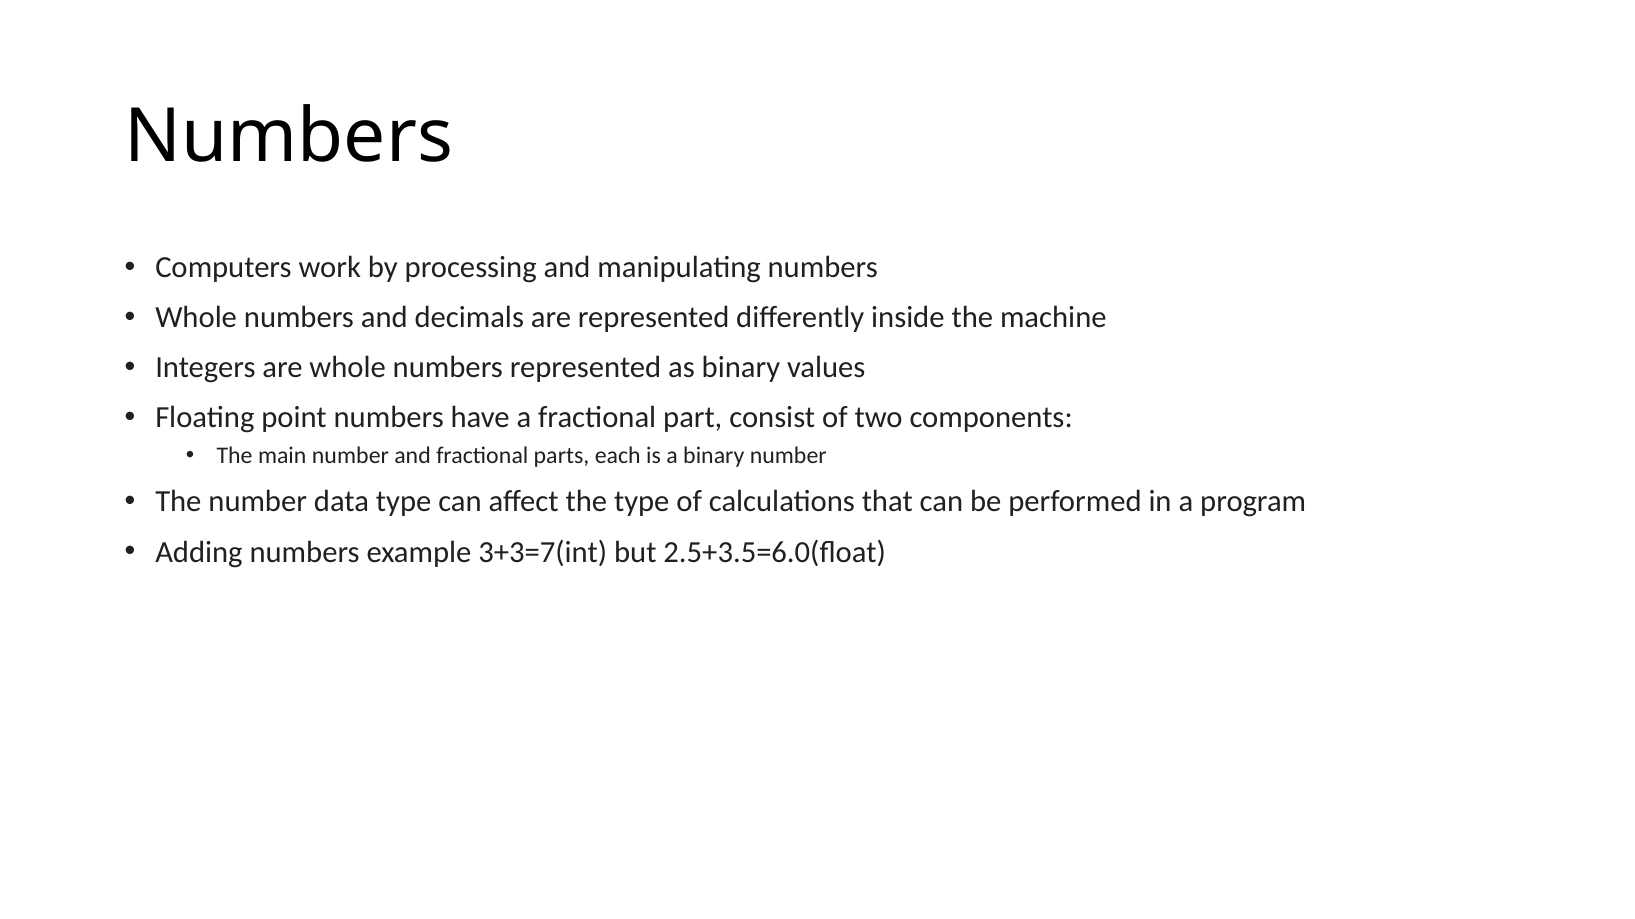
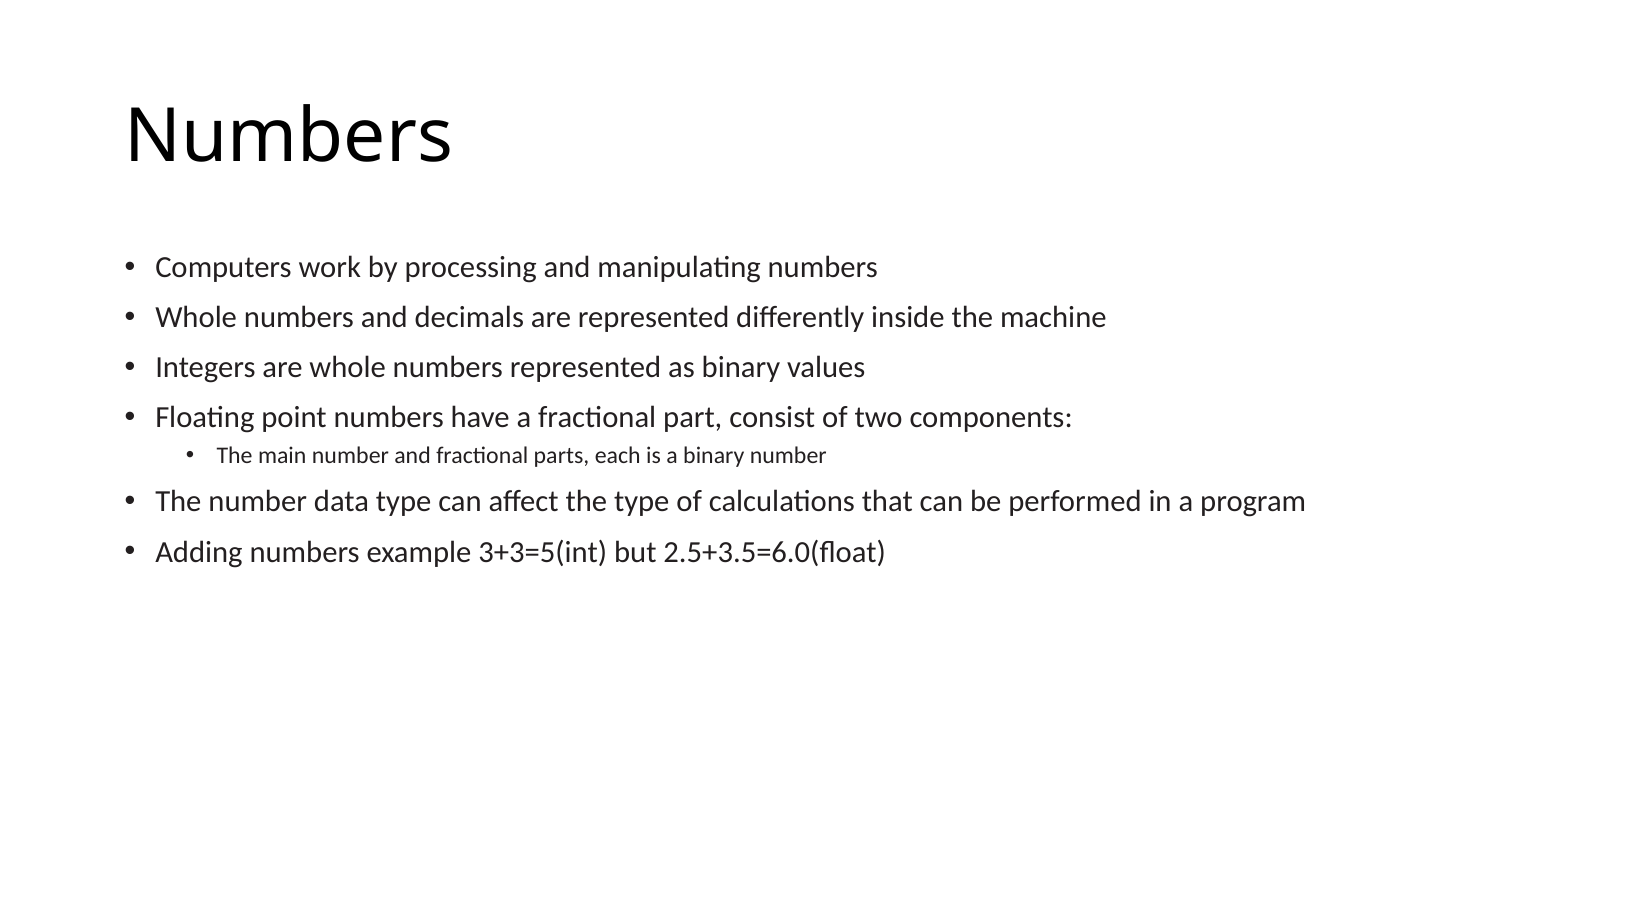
3+3=7(int: 3+3=7(int -> 3+3=5(int
